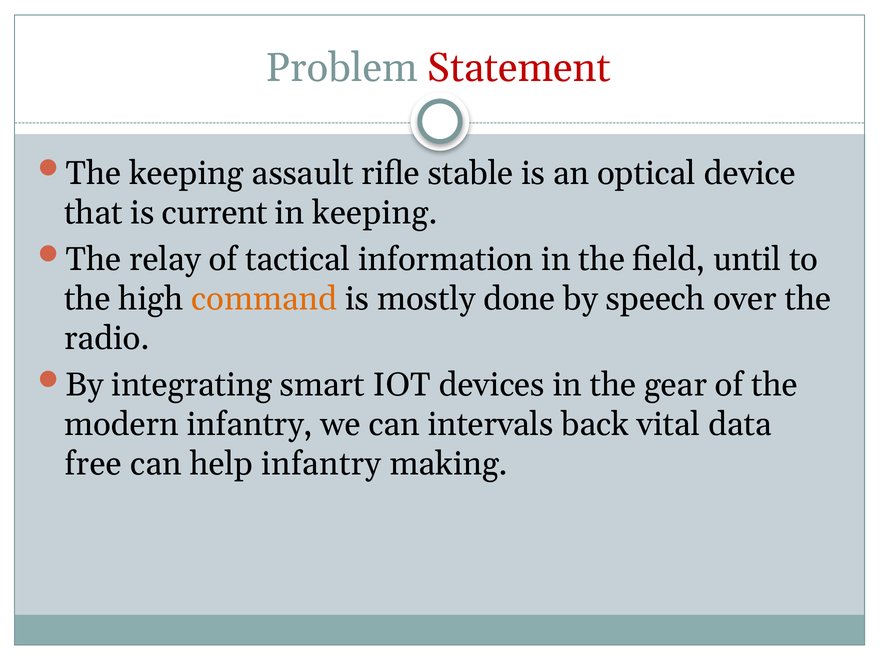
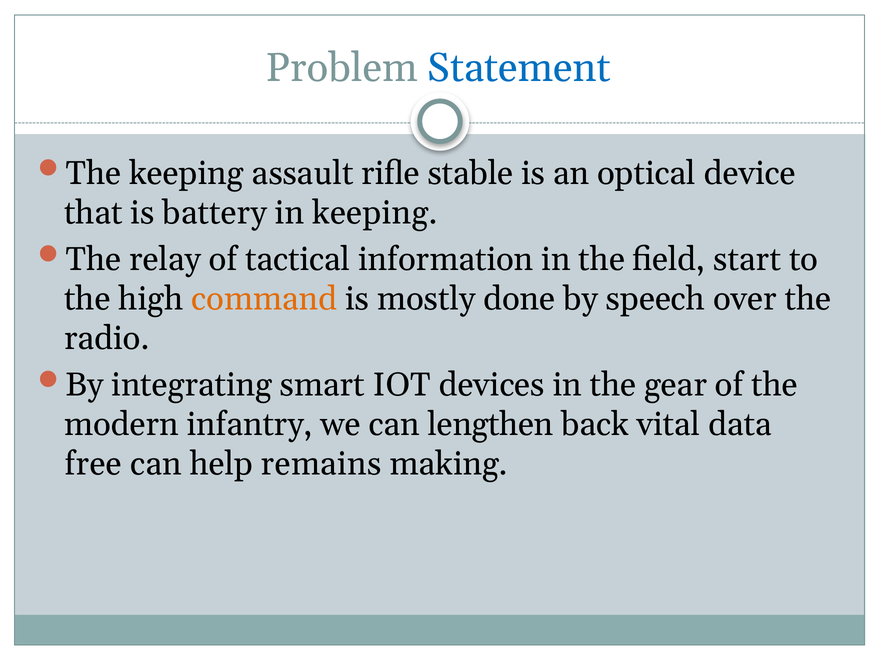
Statement colour: red -> blue
current: current -> battery
until: until -> start
intervals: intervals -> lengthen
help infantry: infantry -> remains
